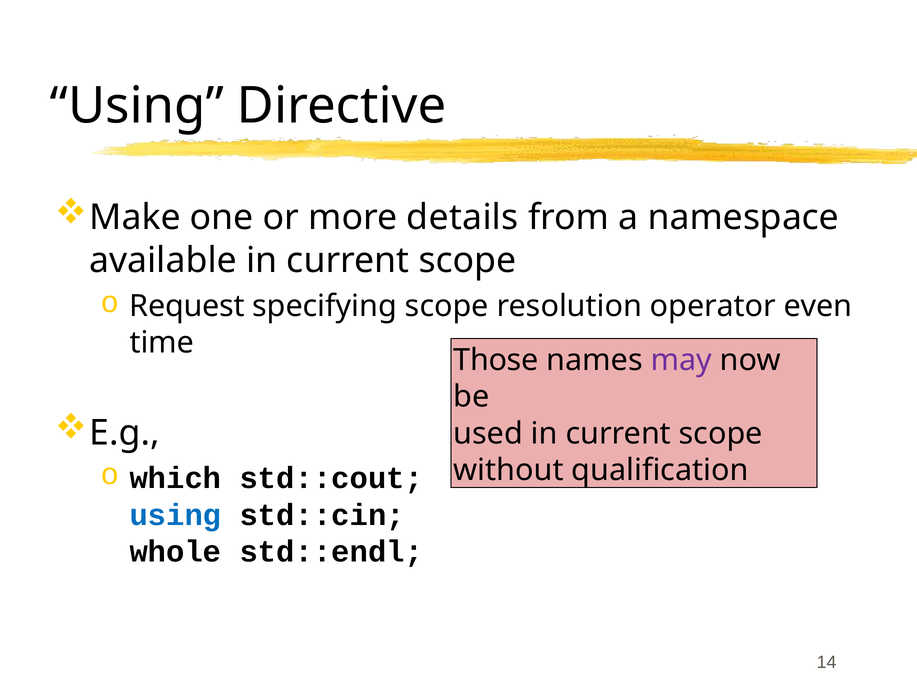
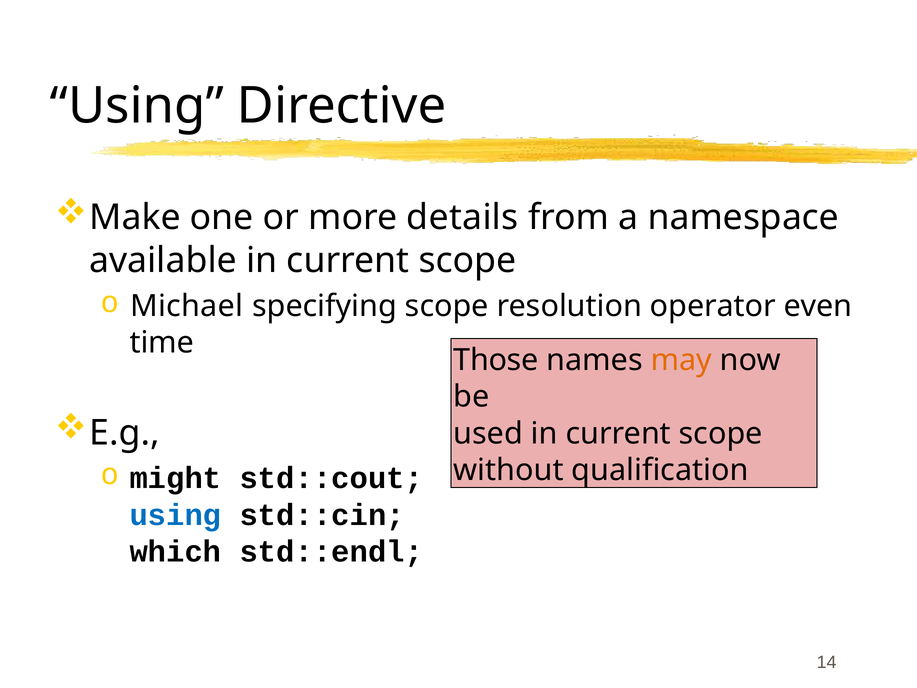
Request: Request -> Michael
may colour: purple -> orange
which: which -> might
whole: whole -> which
